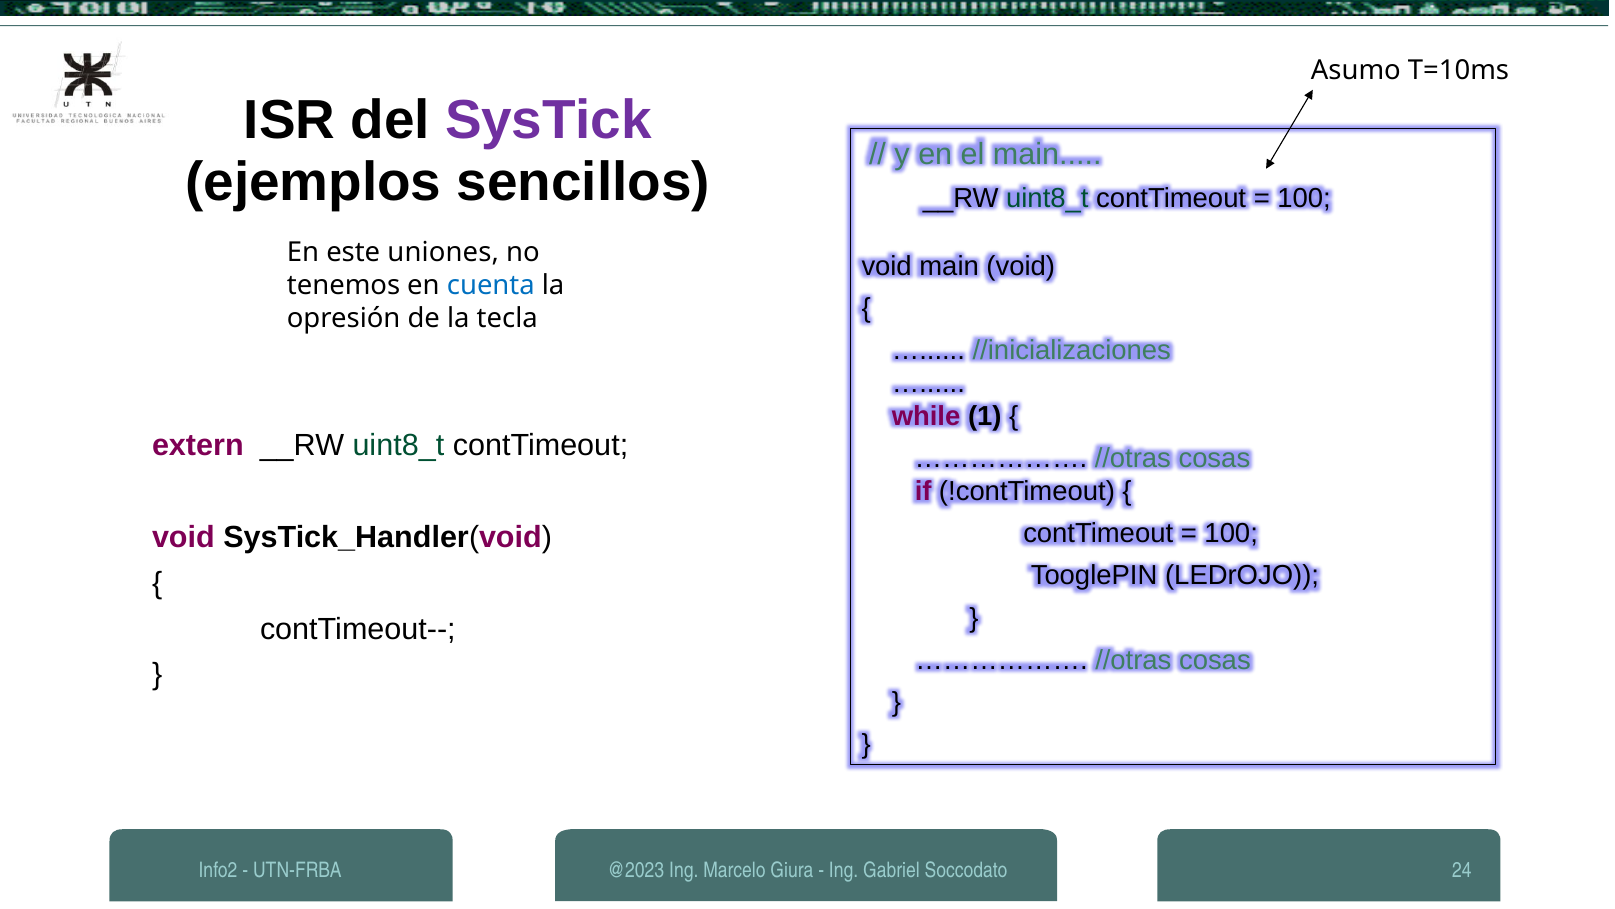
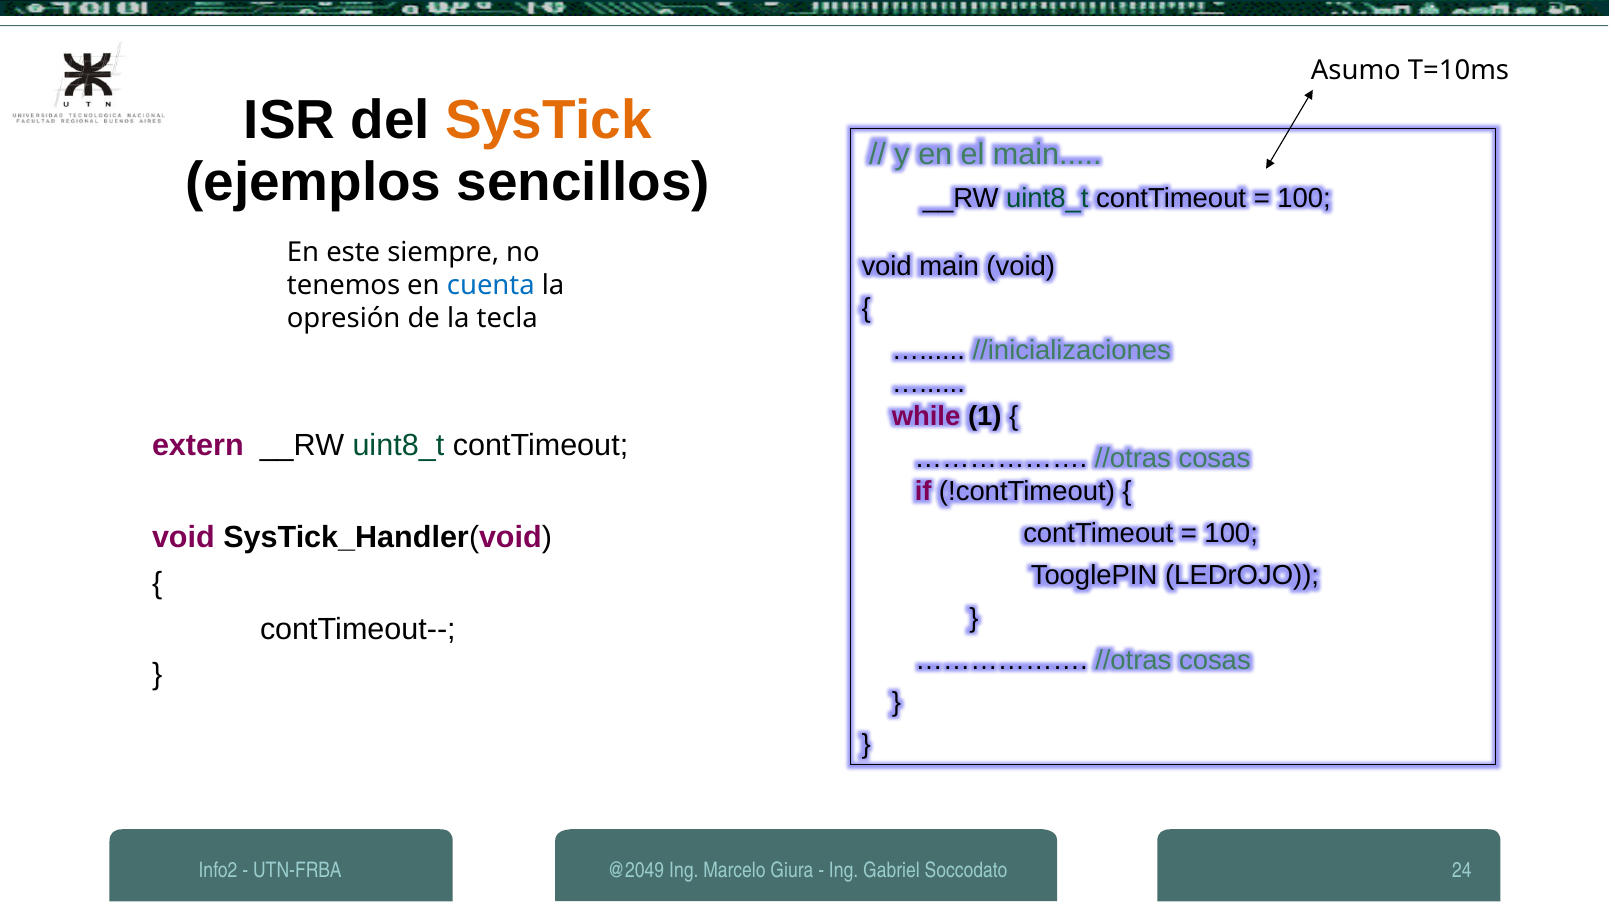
SysTick colour: purple -> orange
uniones: uniones -> siempre
@2023: @2023 -> @2049
